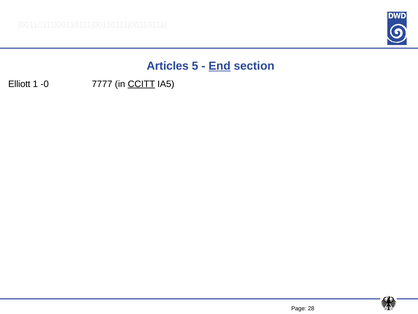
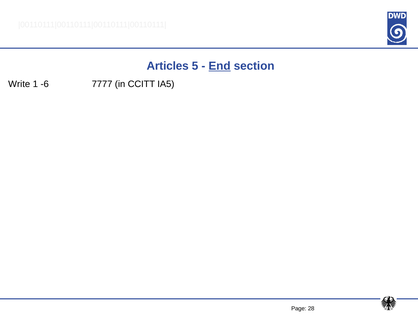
Elliott: Elliott -> Write
-0: -0 -> -6
CCITT underline: present -> none
